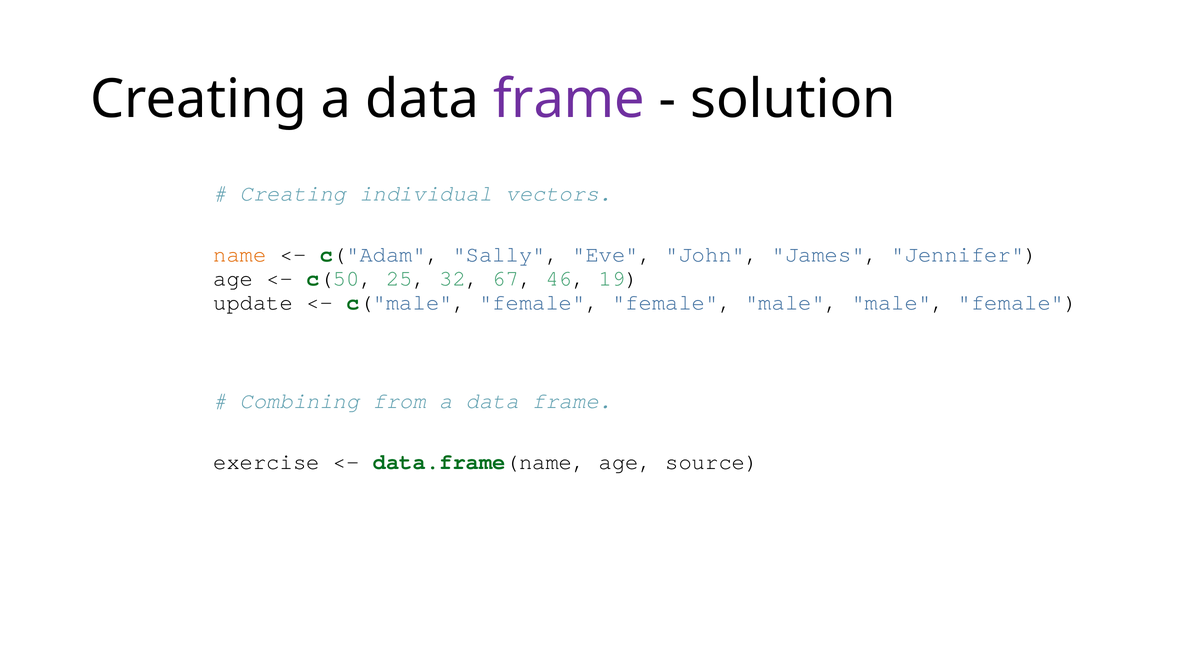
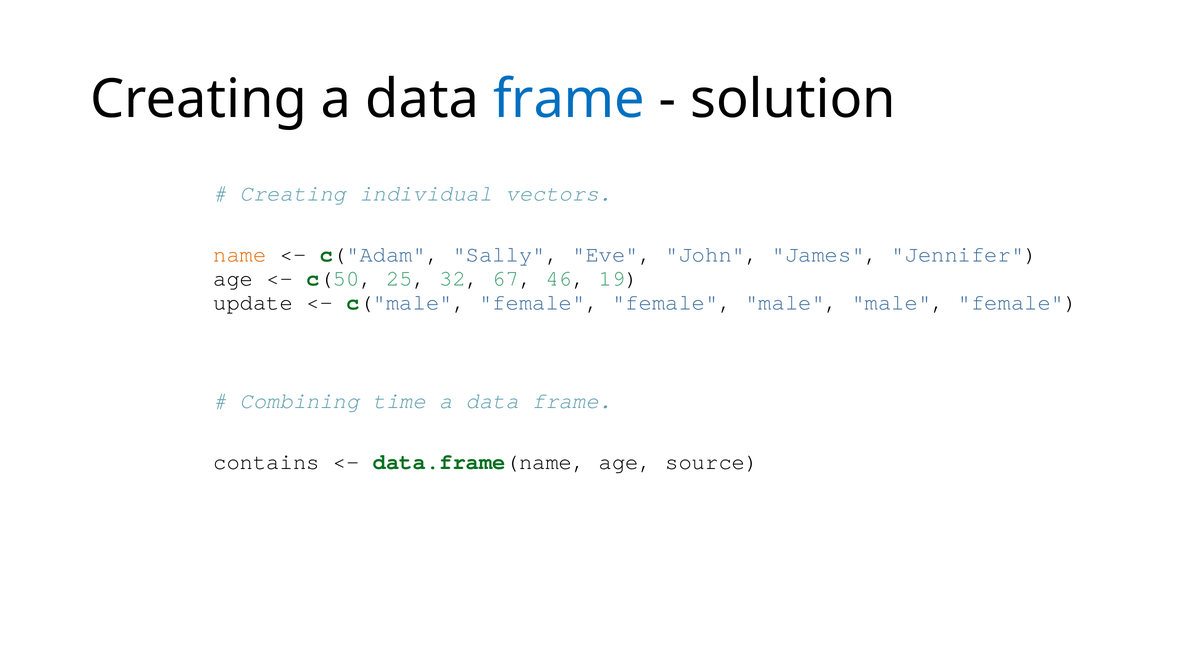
frame at (569, 99) colour: purple -> blue
from: from -> time
exercise: exercise -> contains
